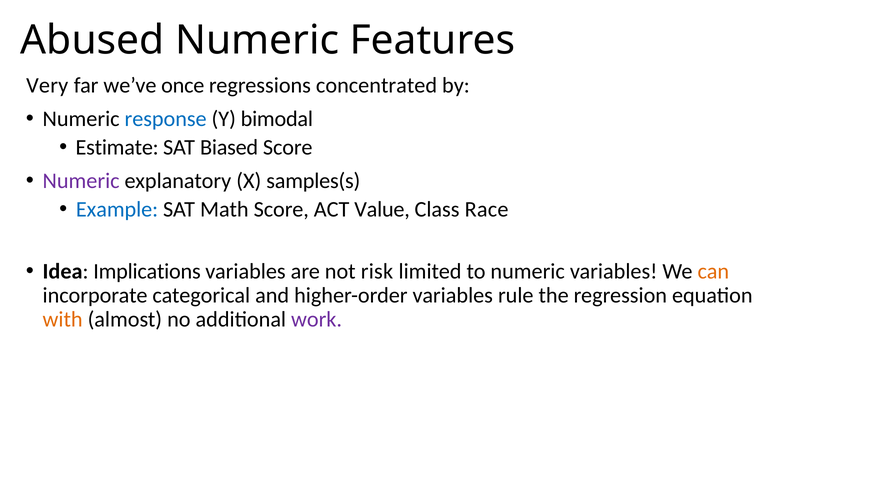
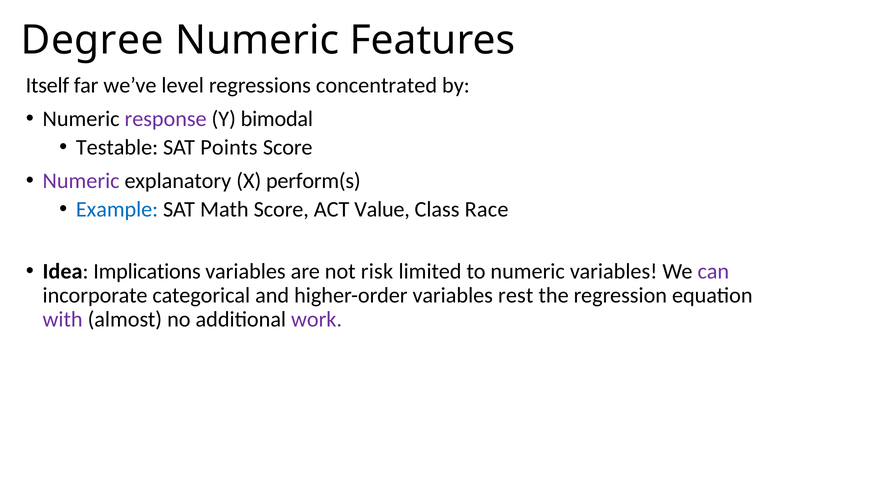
Abused: Abused -> Degree
Very: Very -> Itself
once: once -> level
response colour: blue -> purple
Estimate: Estimate -> Testable
Biased: Biased -> Points
samples(s: samples(s -> perform(s
can colour: orange -> purple
rule: rule -> rest
with colour: orange -> purple
